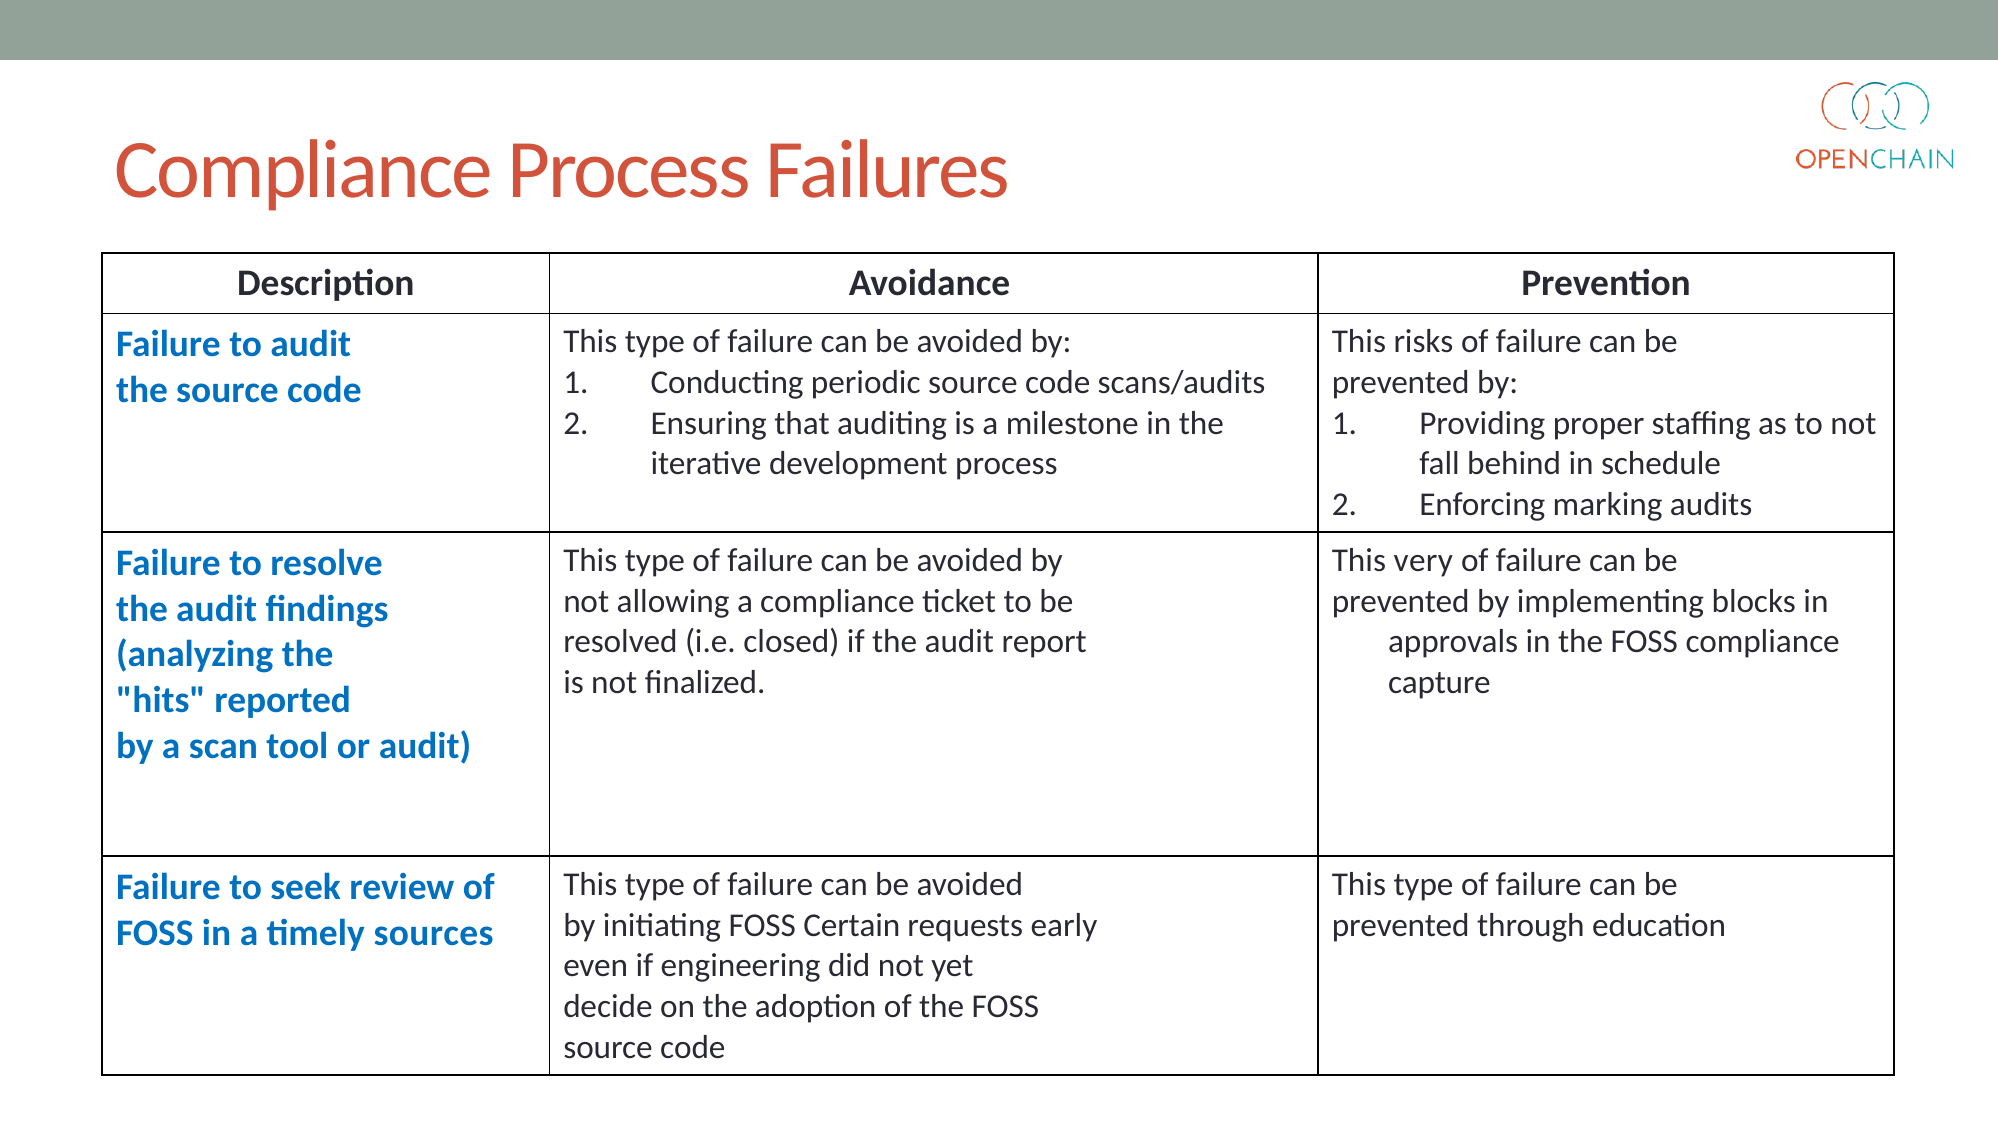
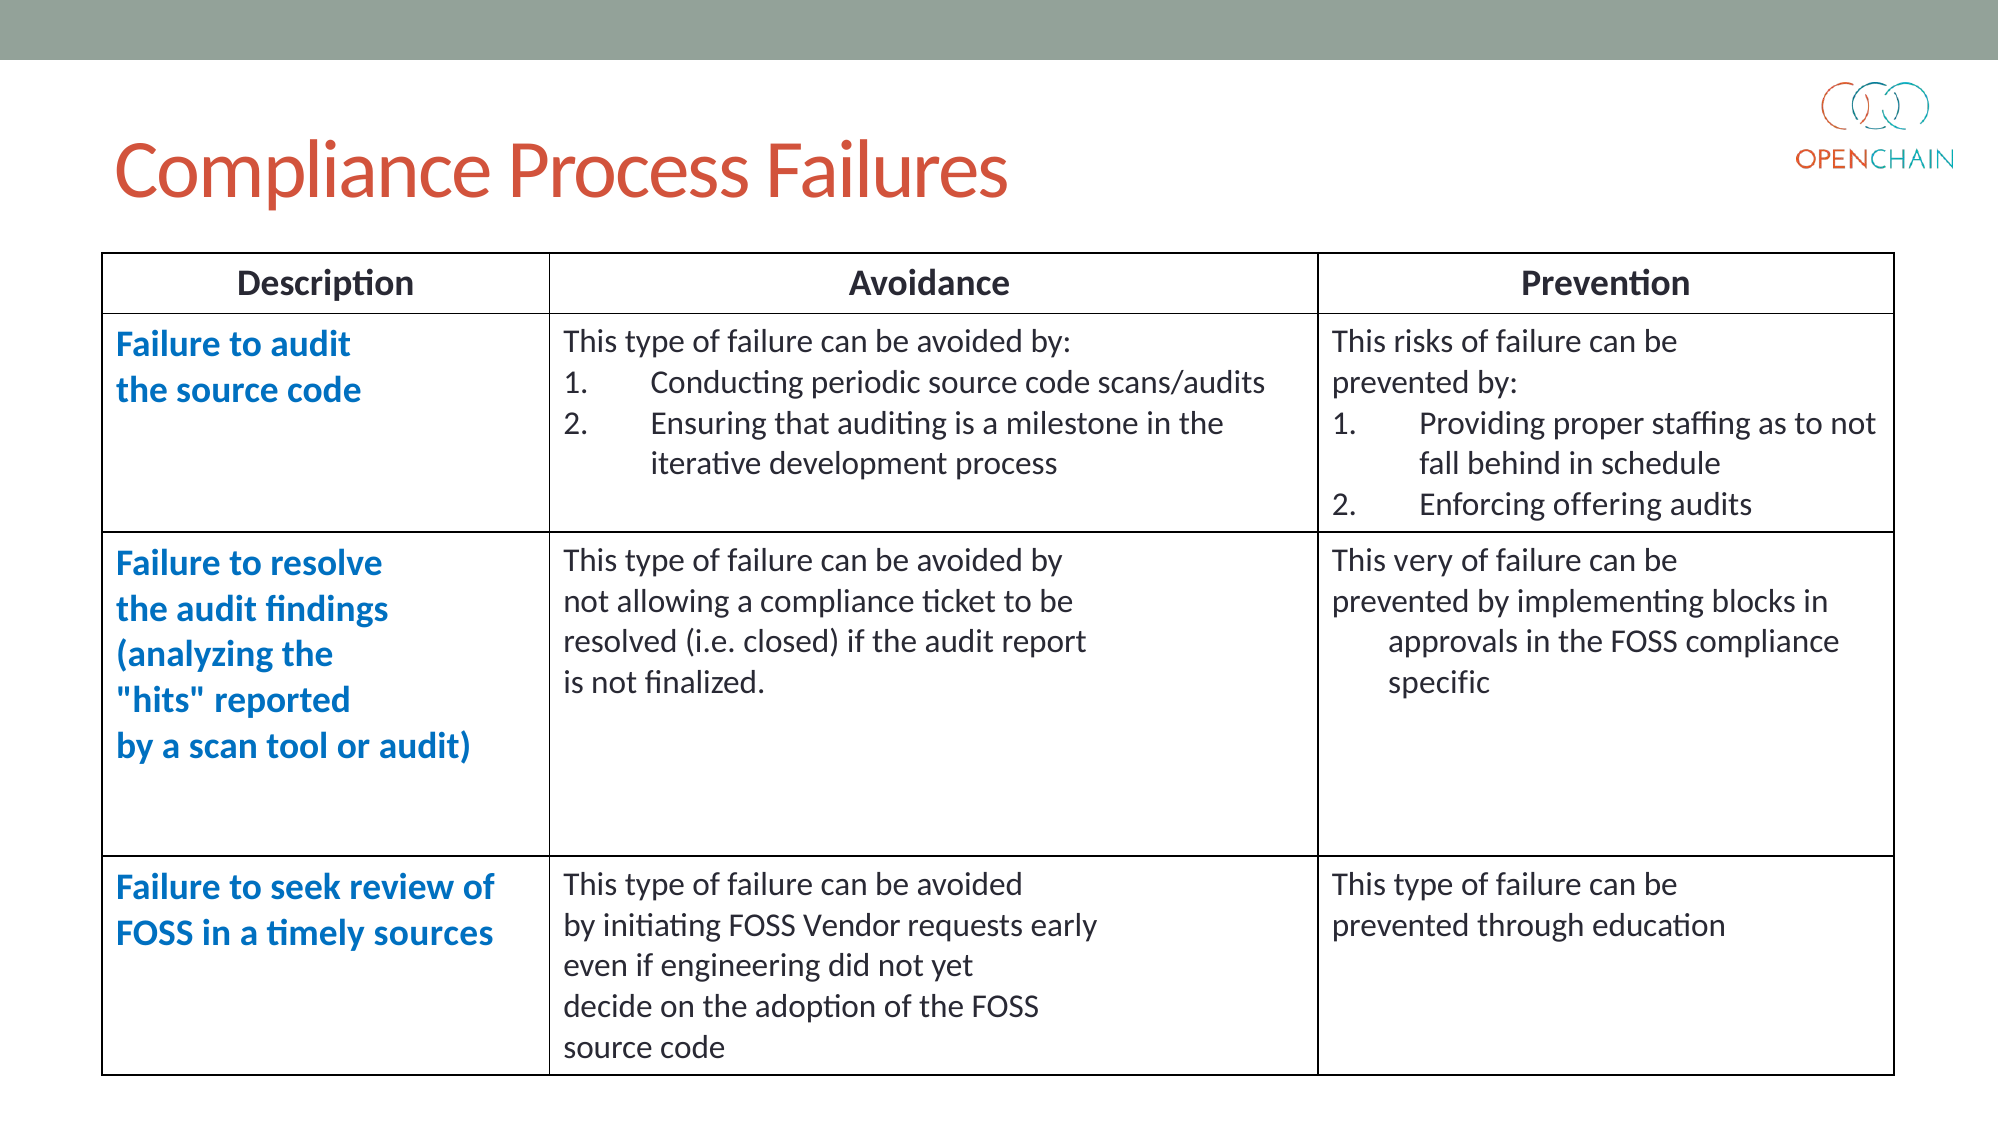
marking: marking -> offering
capture: capture -> specific
Certain: Certain -> Vendor
